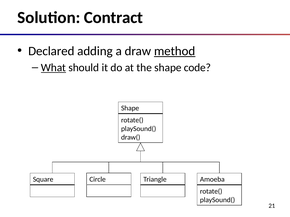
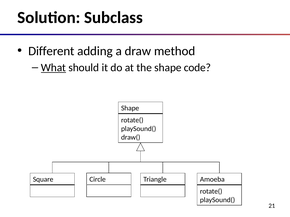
Contract: Contract -> Subclass
Declared: Declared -> Different
method underline: present -> none
